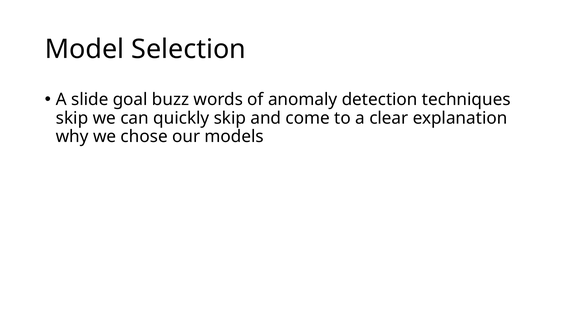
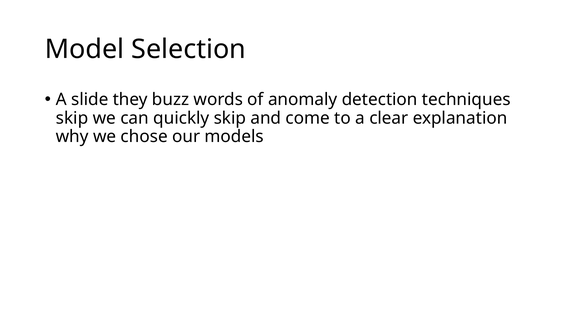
goal: goal -> they
